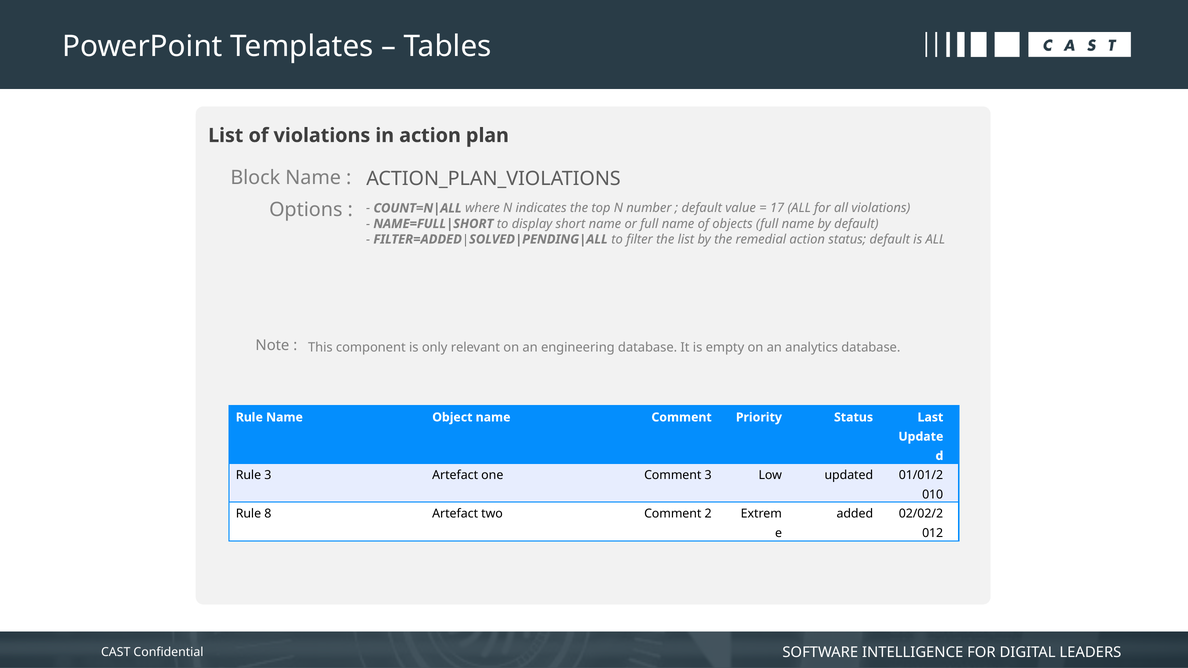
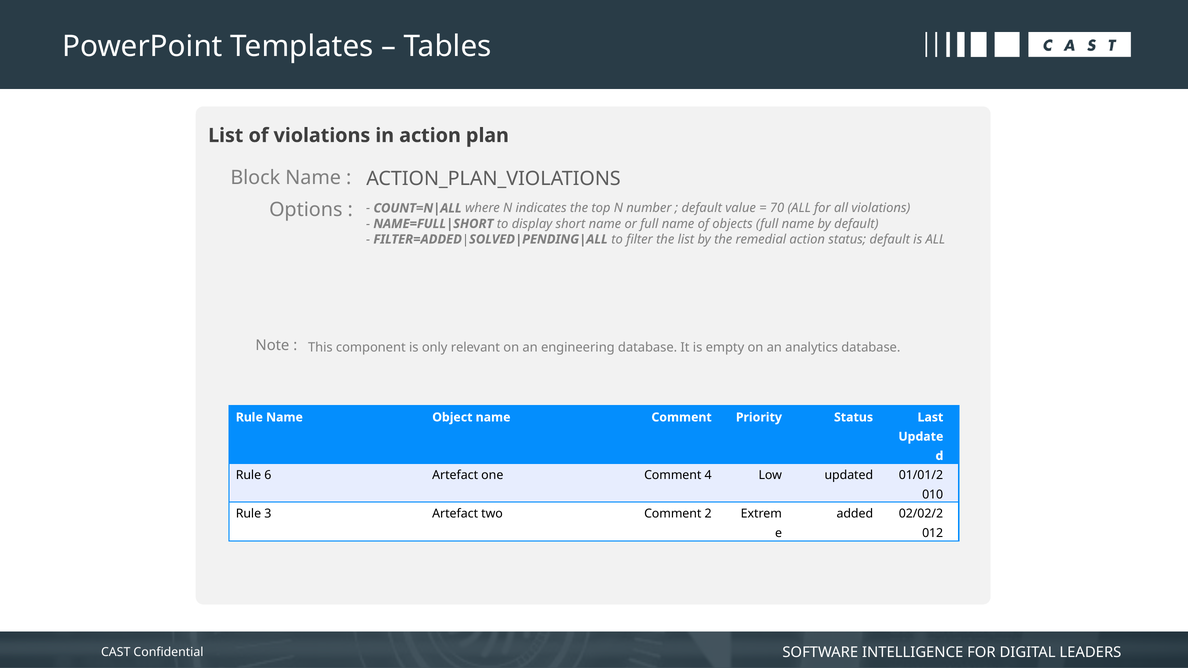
17: 17 -> 70
Rule 3: 3 -> 6
Comment 3: 3 -> 4
8: 8 -> 3
